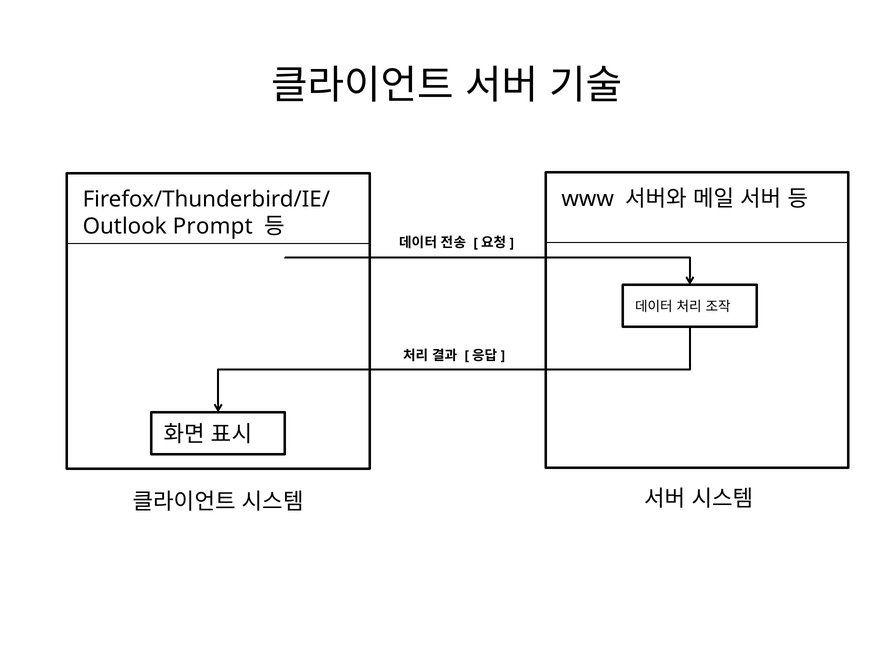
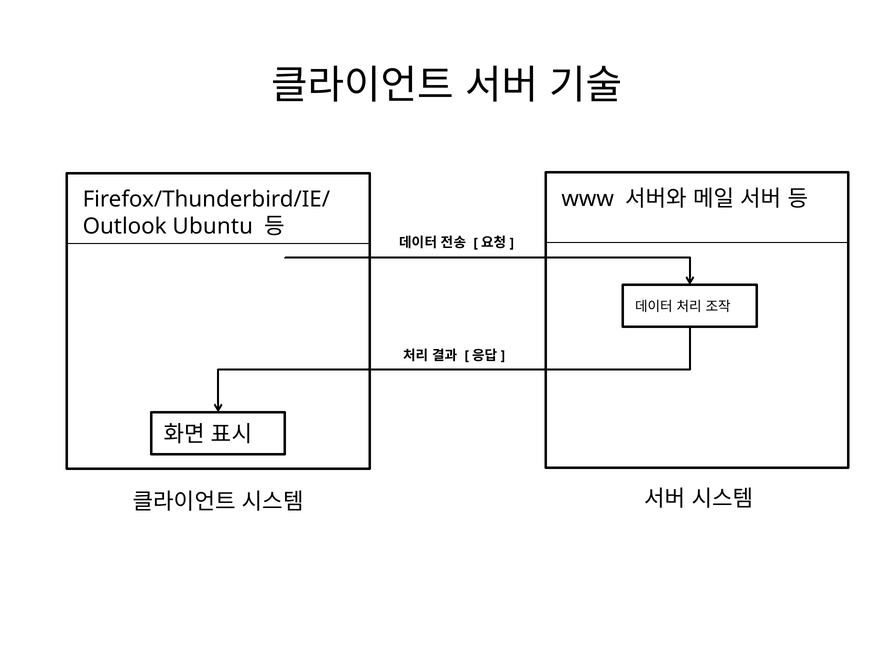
Prompt: Prompt -> Ubuntu
